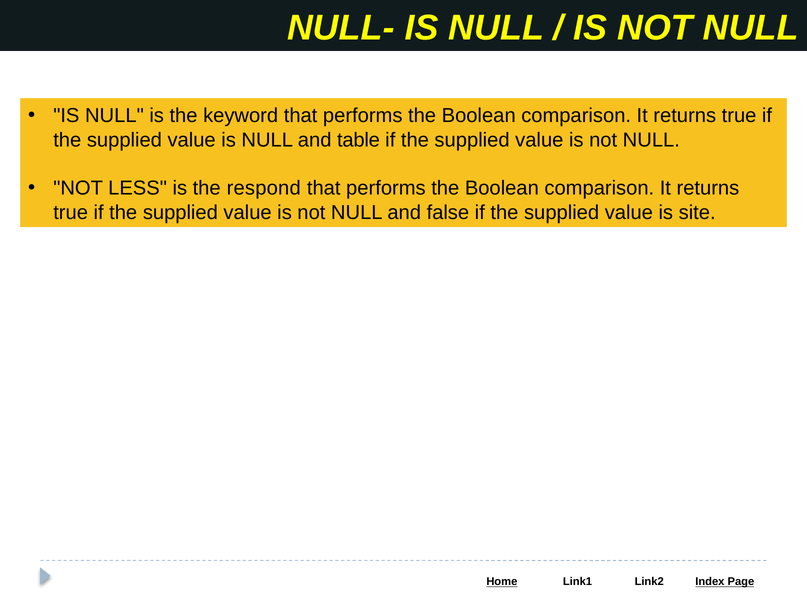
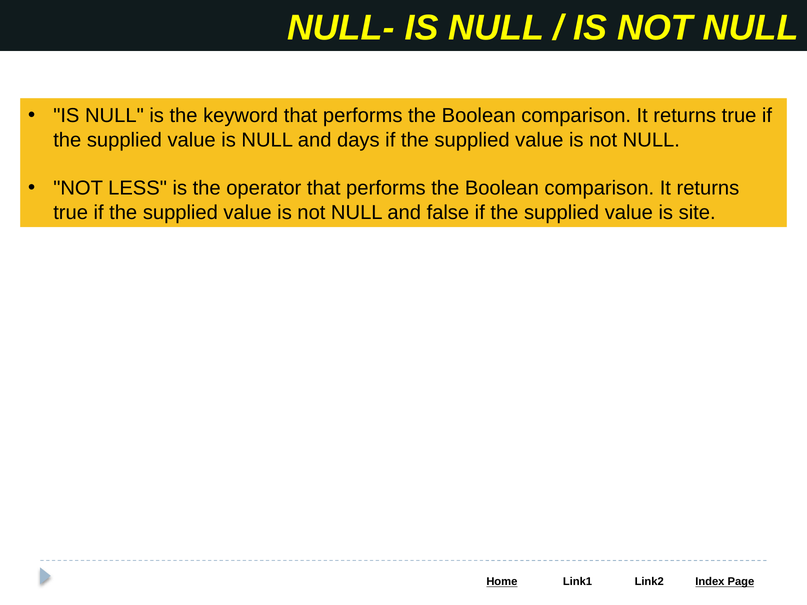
table: table -> days
respond: respond -> operator
